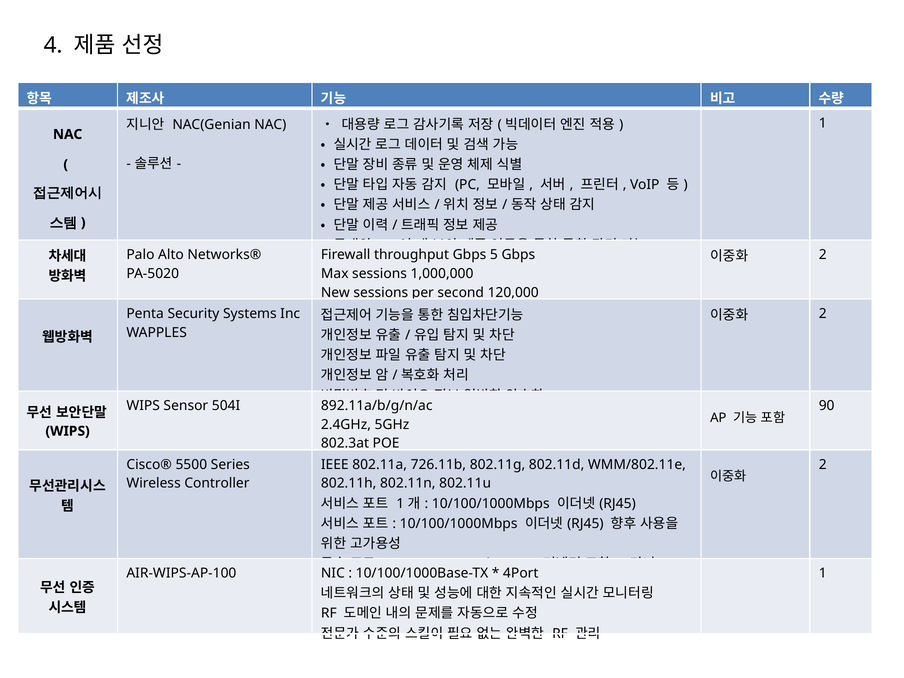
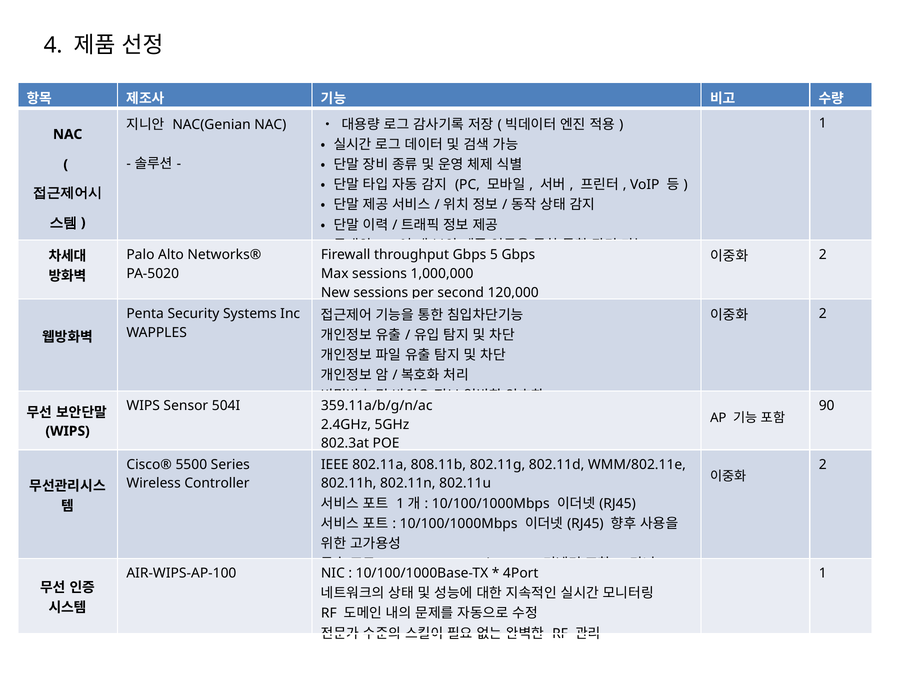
892.11a/b/g/n/ac: 892.11a/b/g/n/ac -> 359.11a/b/g/n/ac
726.11b: 726.11b -> 808.11b
